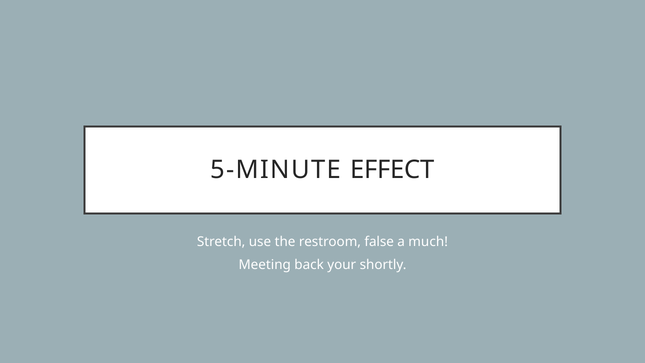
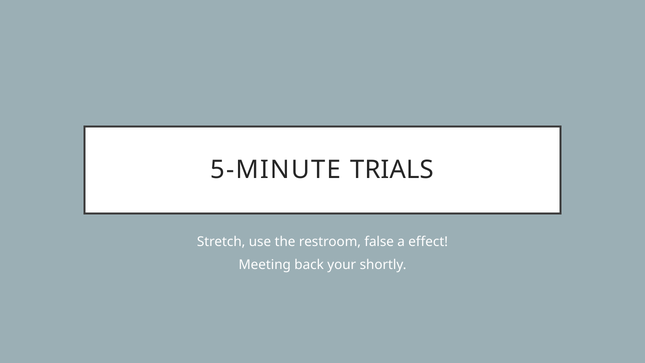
EFFECT: EFFECT -> TRIALS
much: much -> effect
